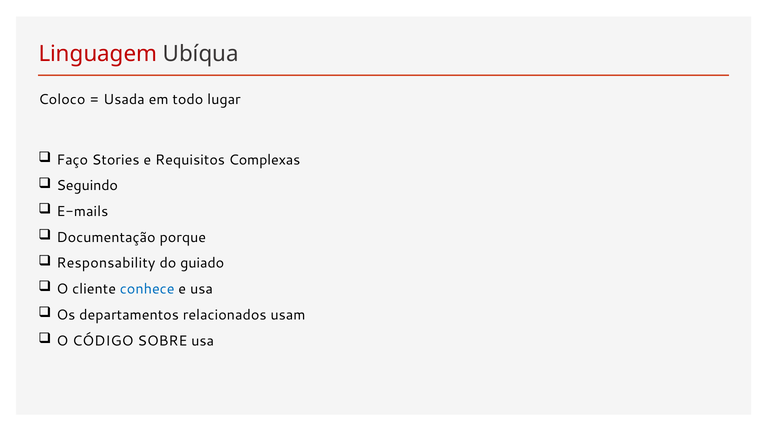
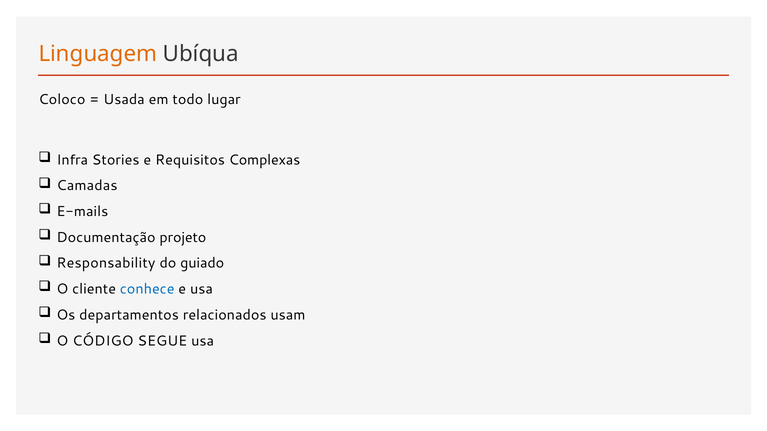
Linguagem colour: red -> orange
Faço: Faço -> Infra
Seguindo: Seguindo -> Camadas
porque: porque -> projeto
SOBRE: SOBRE -> SEGUE
